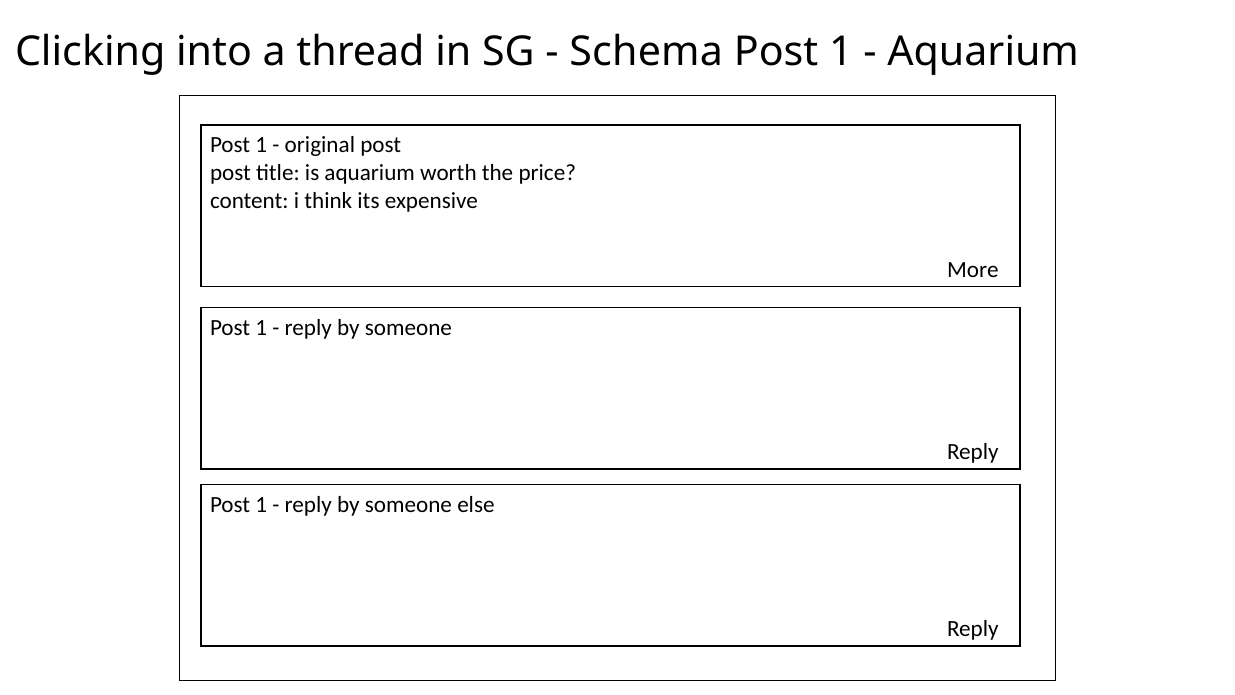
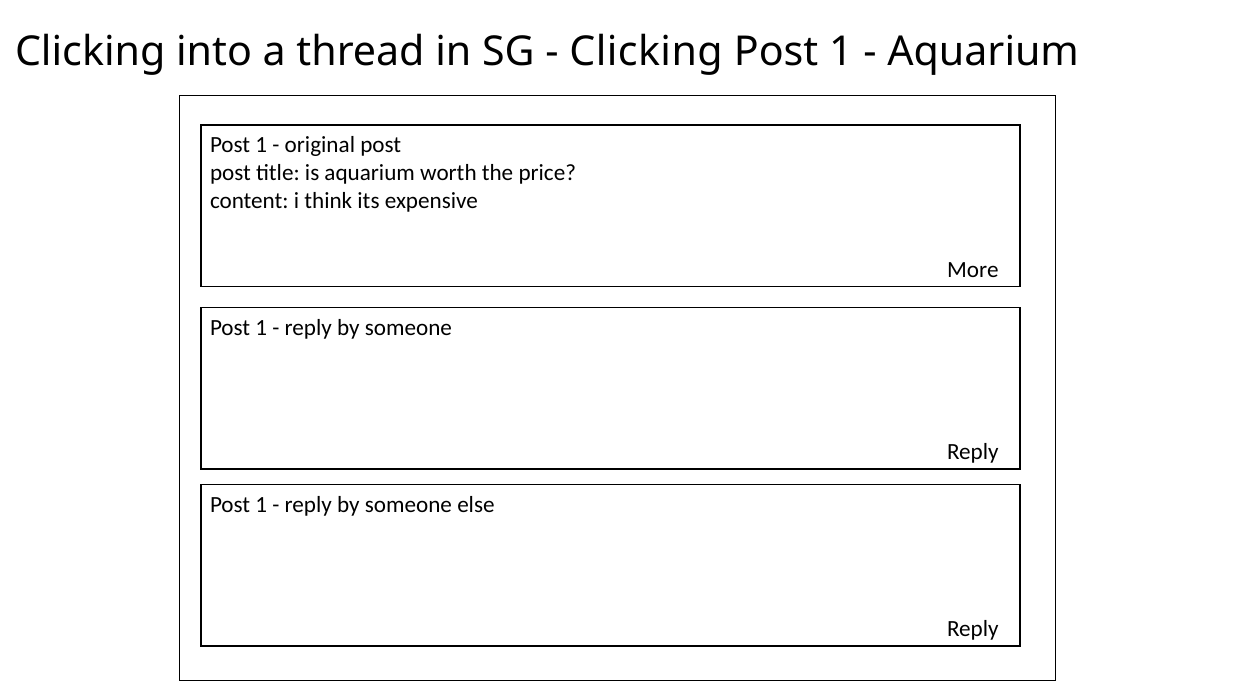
Schema at (646, 52): Schema -> Clicking
